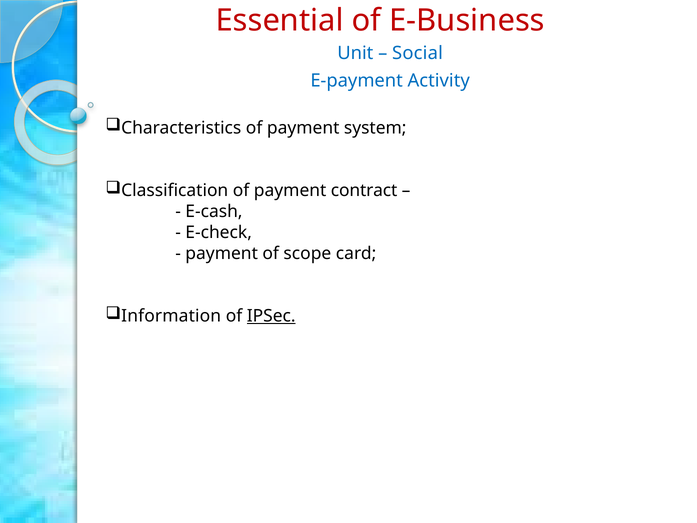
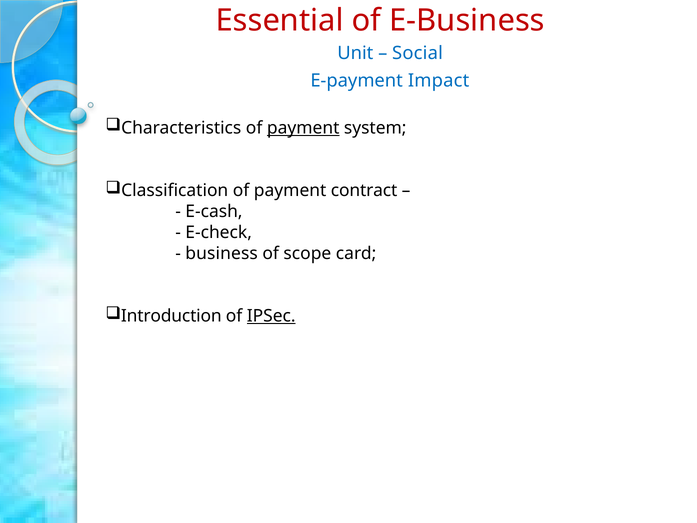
Activity: Activity -> Impact
payment at (303, 128) underline: none -> present
payment at (222, 253): payment -> business
Information: Information -> Introduction
